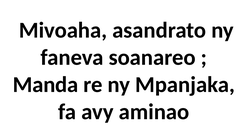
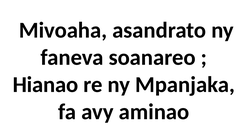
Manda: Manda -> Hianao
